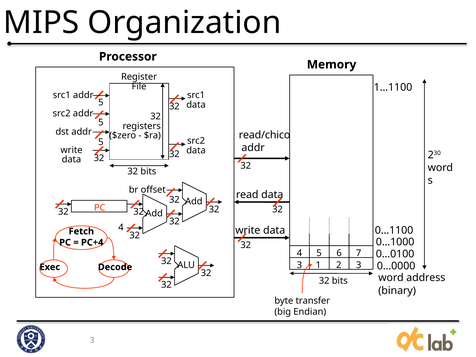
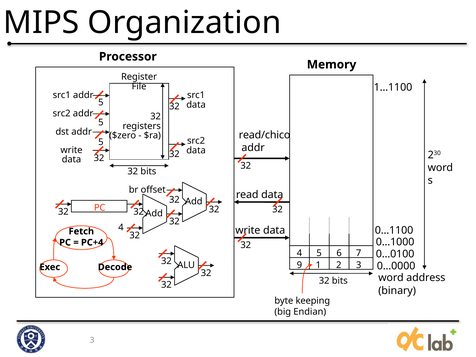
ALU 3: 3 -> 9
transfer: transfer -> keeping
